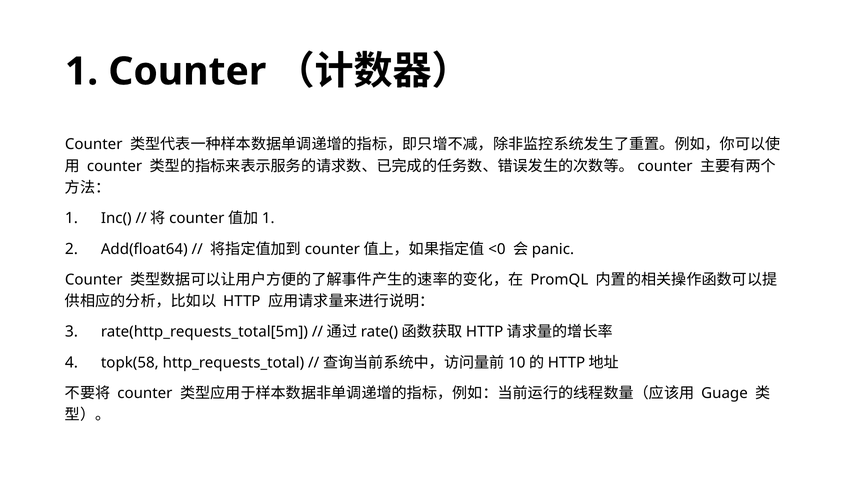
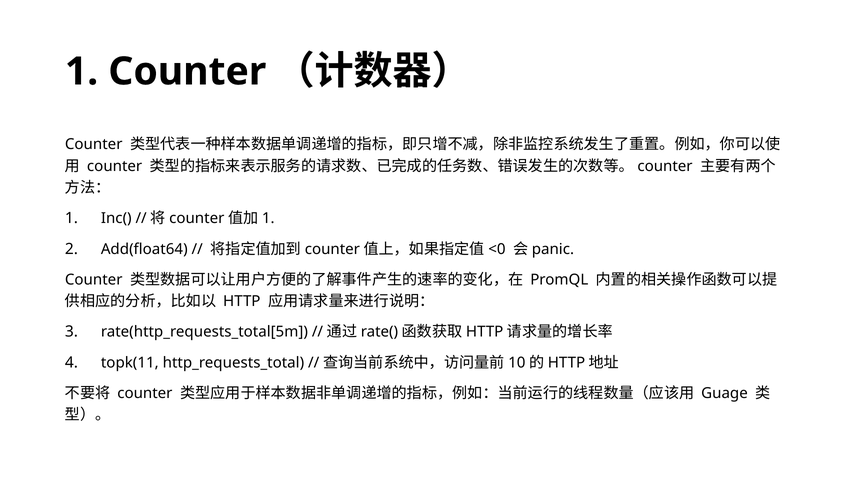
topk(58: topk(58 -> topk(11
